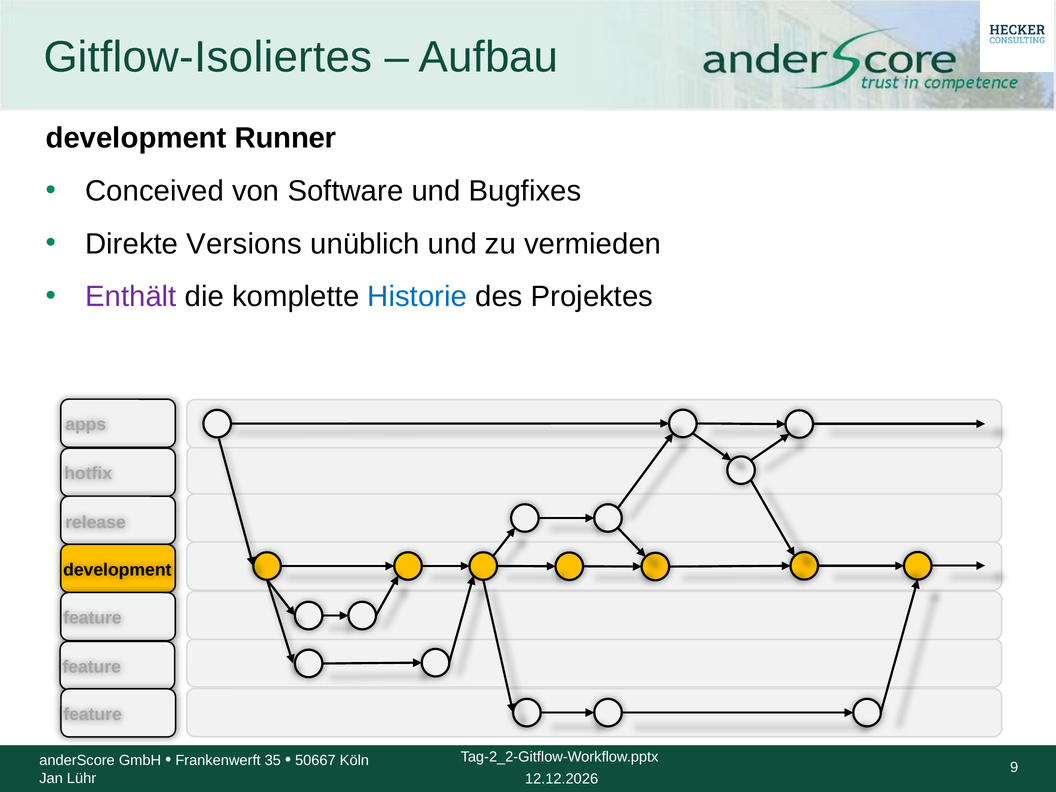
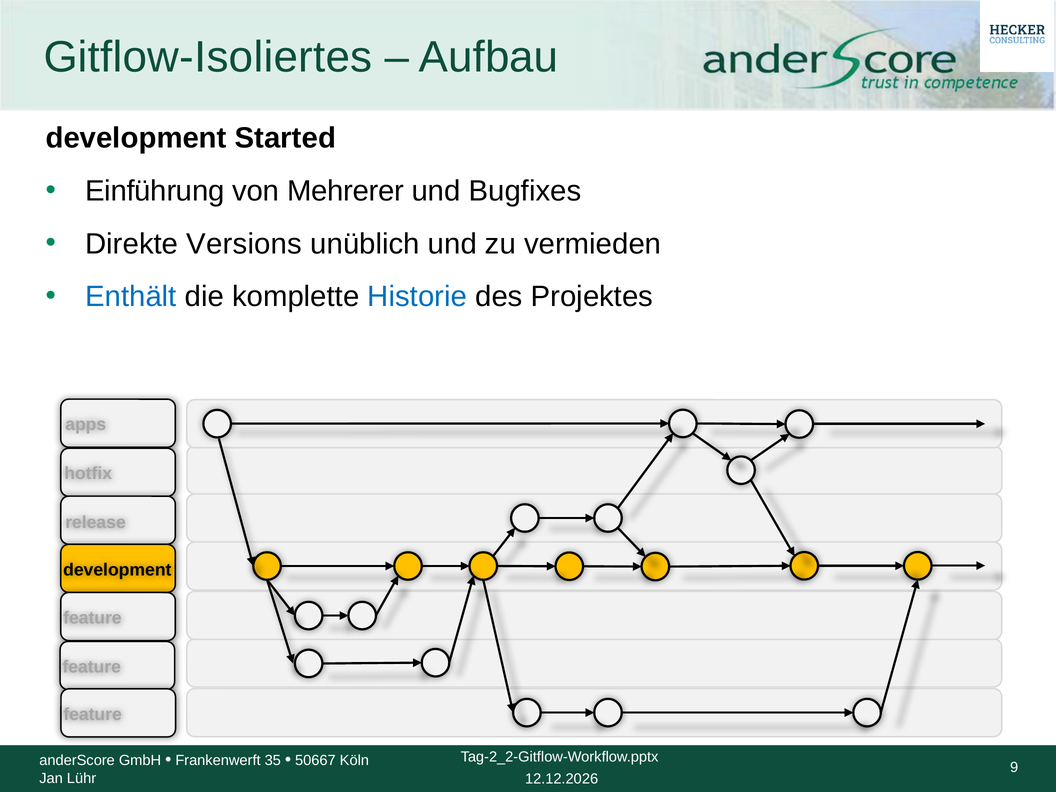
Runner: Runner -> Started
Conceived: Conceived -> Einführung
Software: Software -> Mehrerer
Enthält colour: purple -> blue
